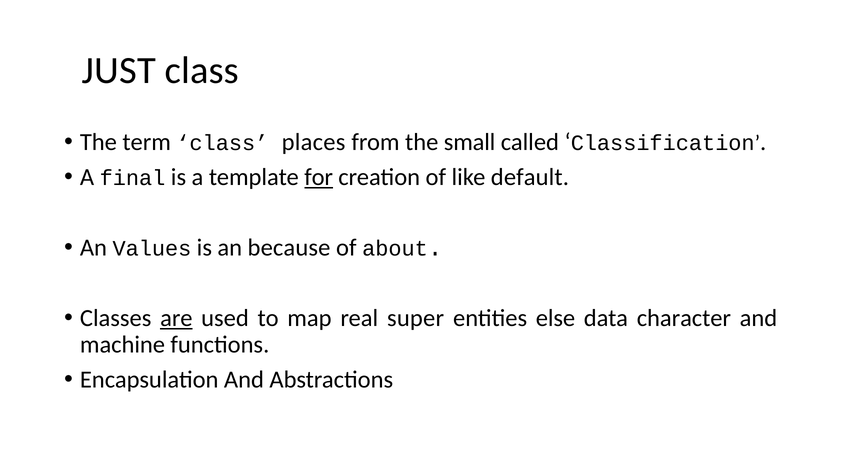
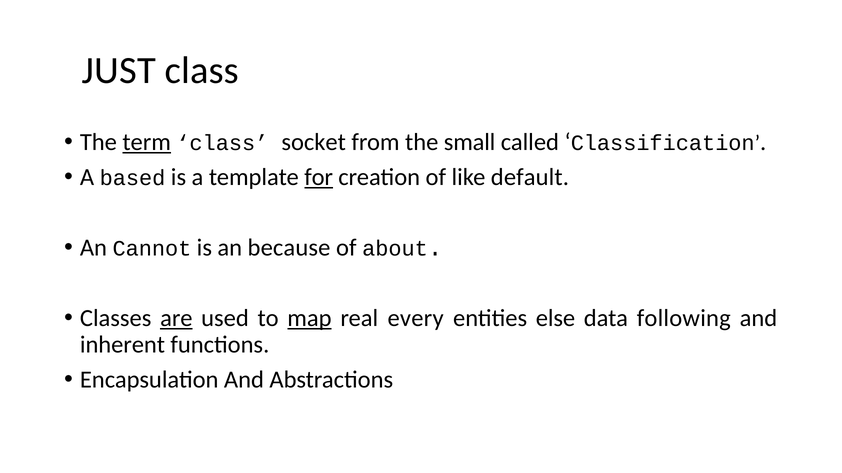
term underline: none -> present
places: places -> socket
final: final -> based
Values: Values -> Cannot
map underline: none -> present
super: super -> every
character: character -> following
machine: machine -> inherent
